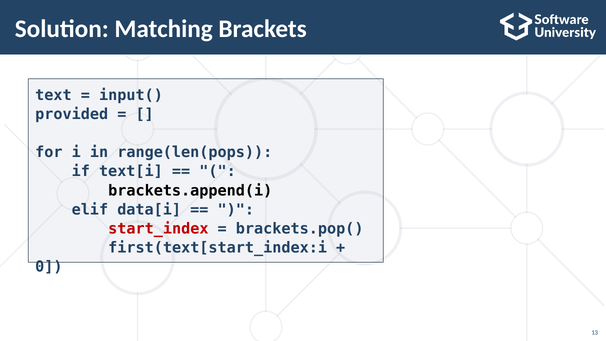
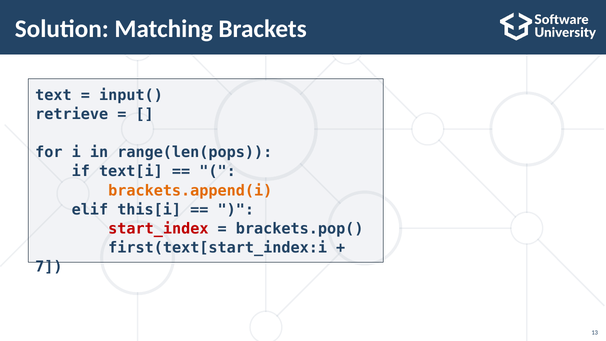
provided: provided -> retrieve
brackets.append(i colour: black -> orange
data[i: data[i -> this[i
0: 0 -> 7
